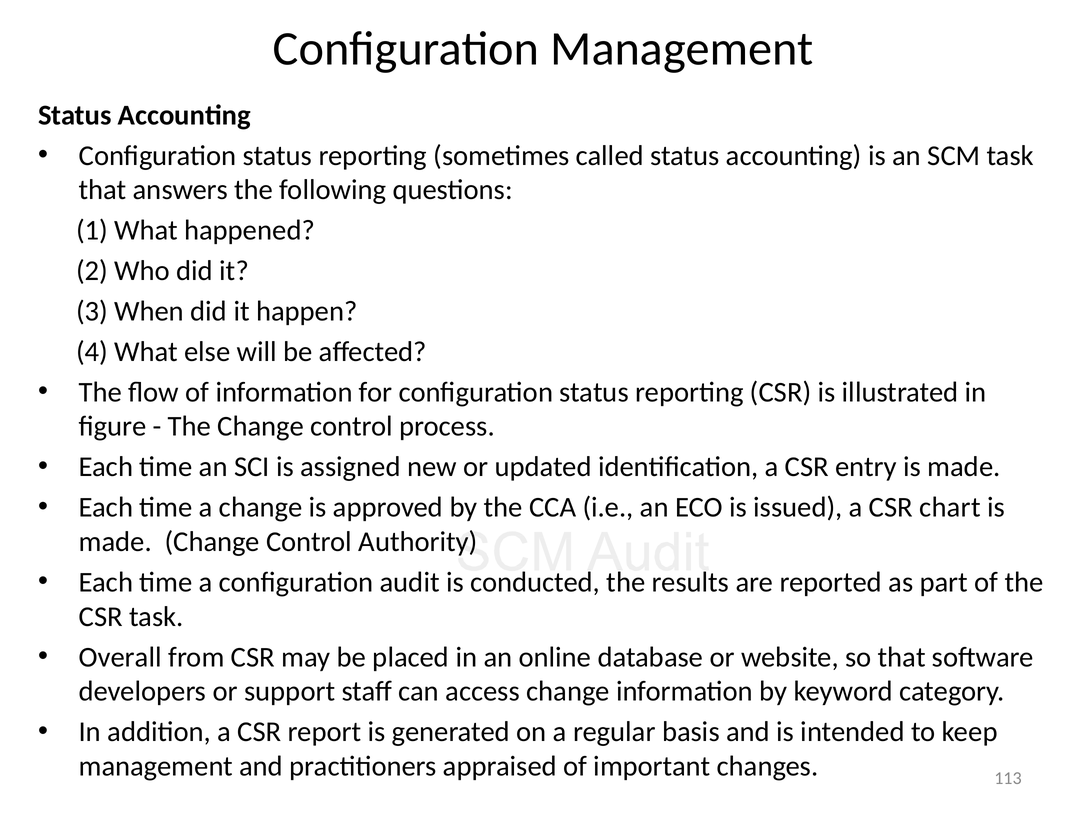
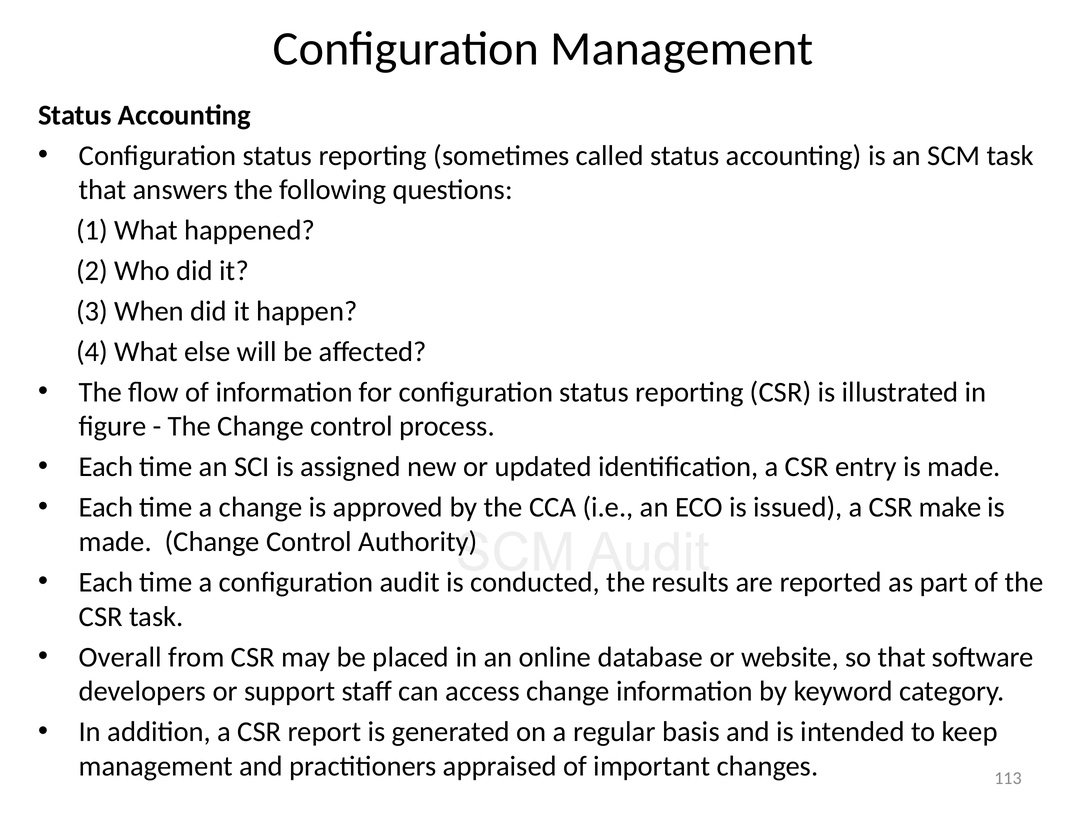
chart: chart -> make
